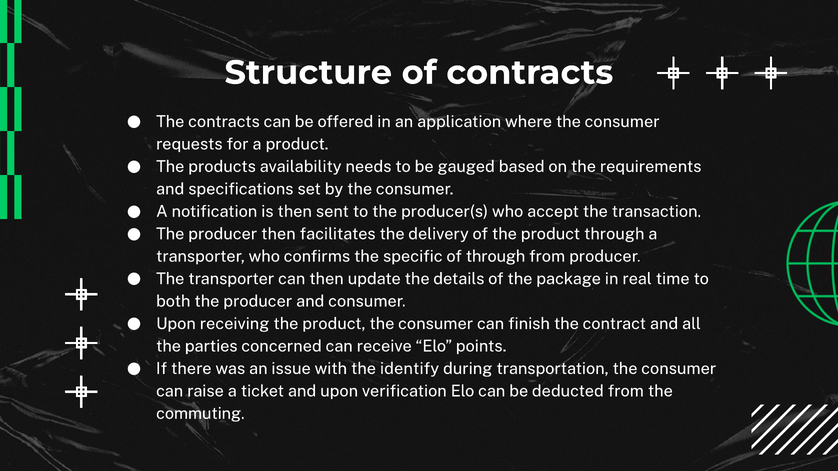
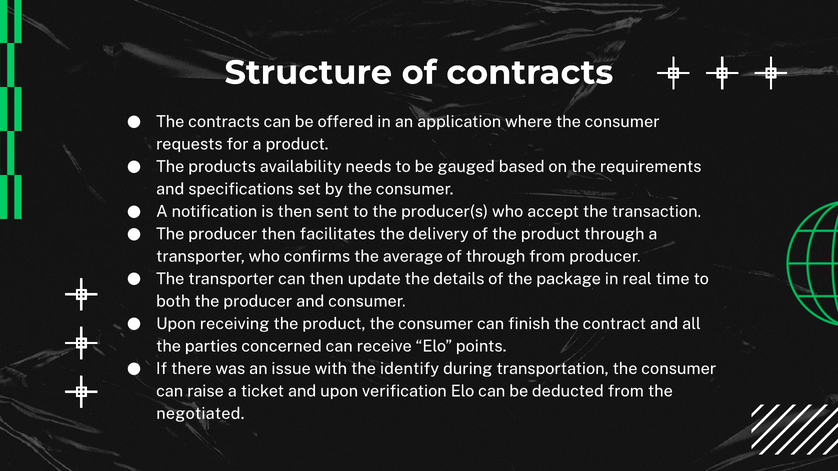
specific: specific -> average
commuting: commuting -> negotiated
